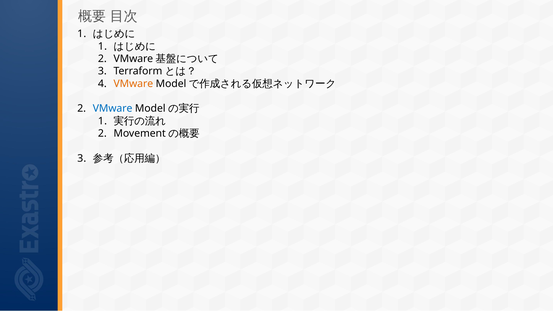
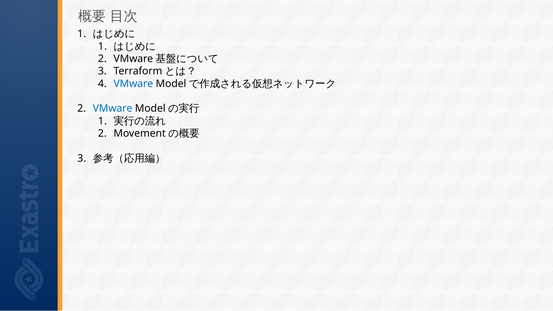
VMware at (133, 84) colour: orange -> blue
